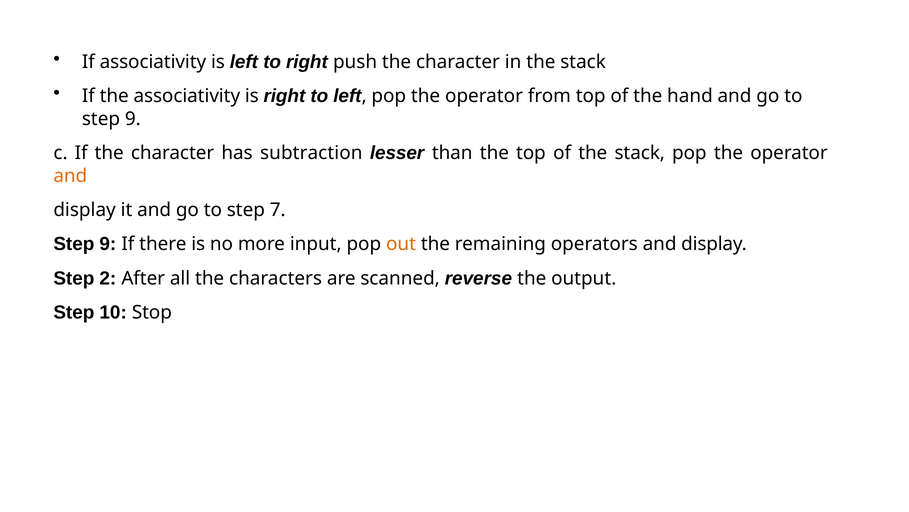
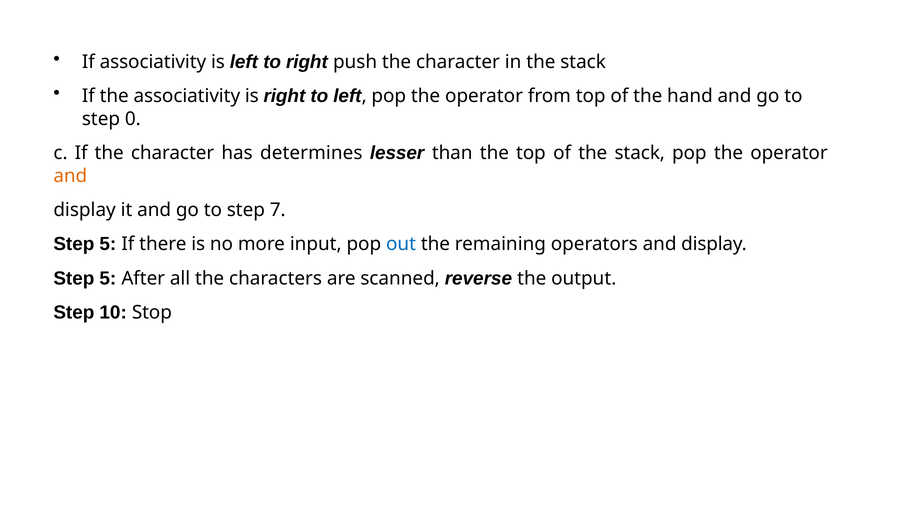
9 at (133, 119): 9 -> 0
subtraction: subtraction -> determines
9 at (108, 244): 9 -> 5
out colour: orange -> blue
2 at (108, 278): 2 -> 5
